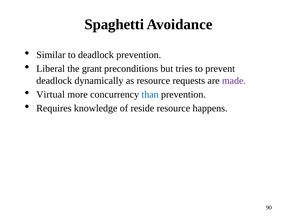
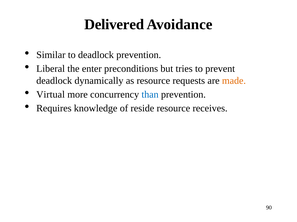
Spaghetti: Spaghetti -> Delivered
grant: grant -> enter
made colour: purple -> orange
happens: happens -> receives
